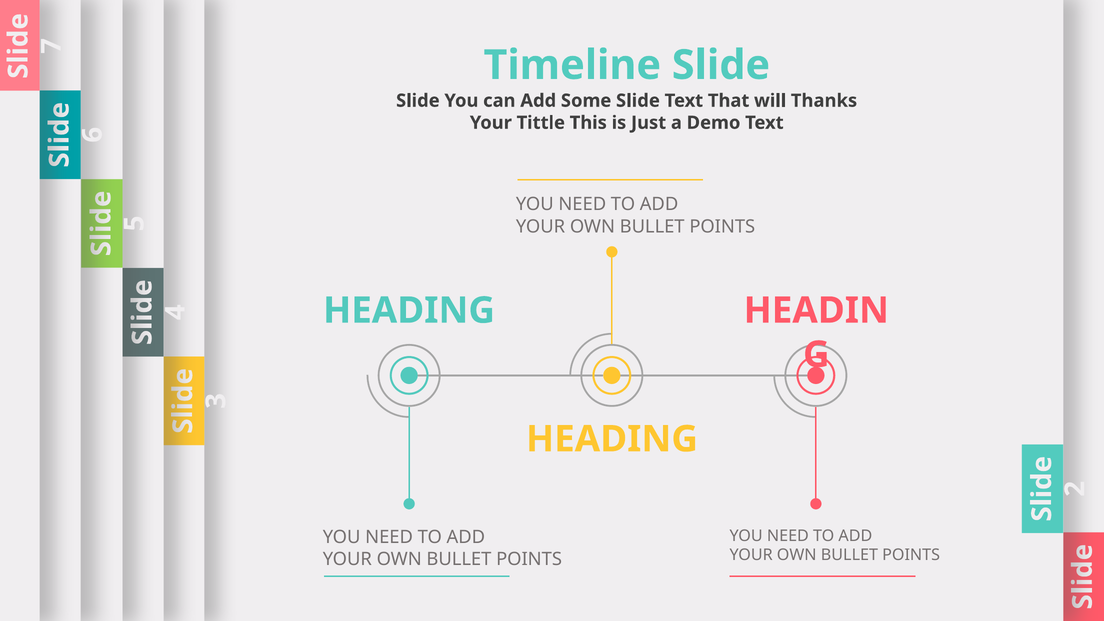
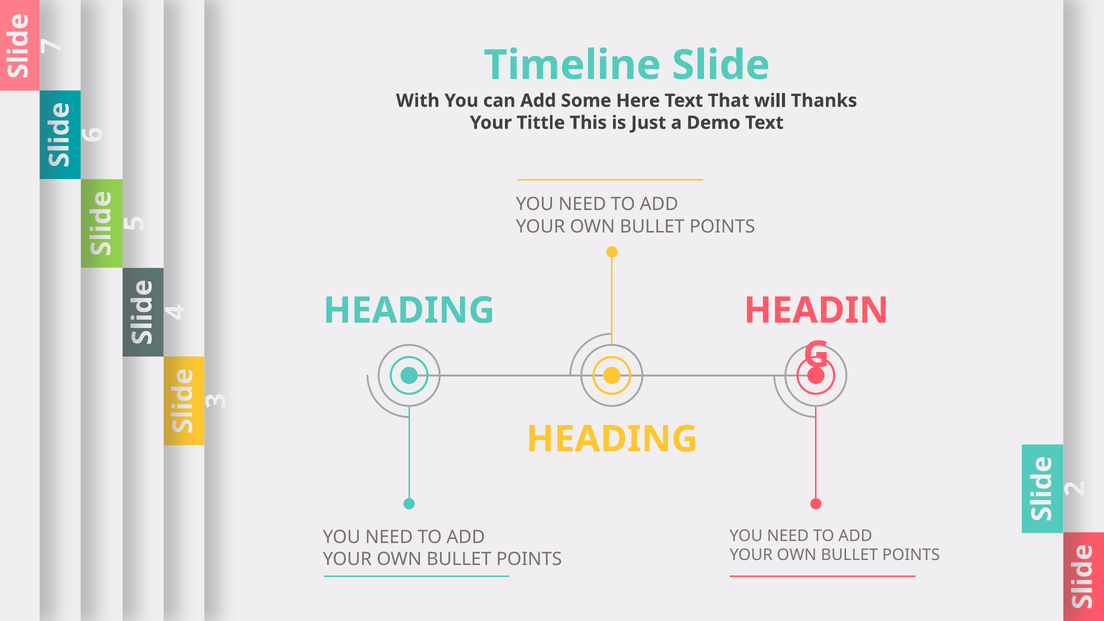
Slide at (418, 101): Slide -> With
Some Slide: Slide -> Here
